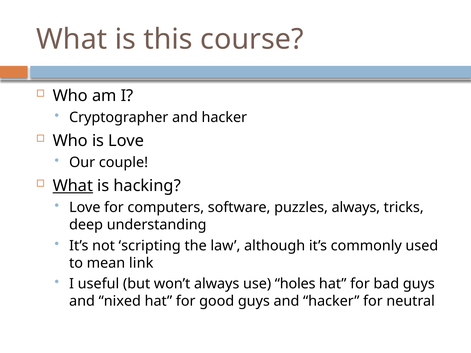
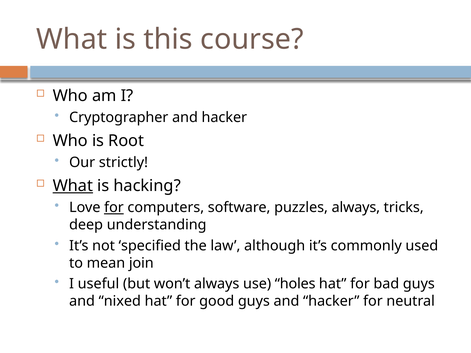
is Love: Love -> Root
couple: couple -> strictly
for at (114, 208) underline: none -> present
scripting: scripting -> specified
link: link -> join
